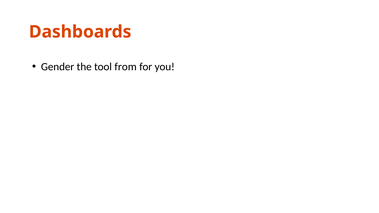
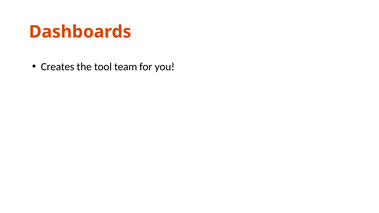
Gender: Gender -> Creates
from: from -> team
